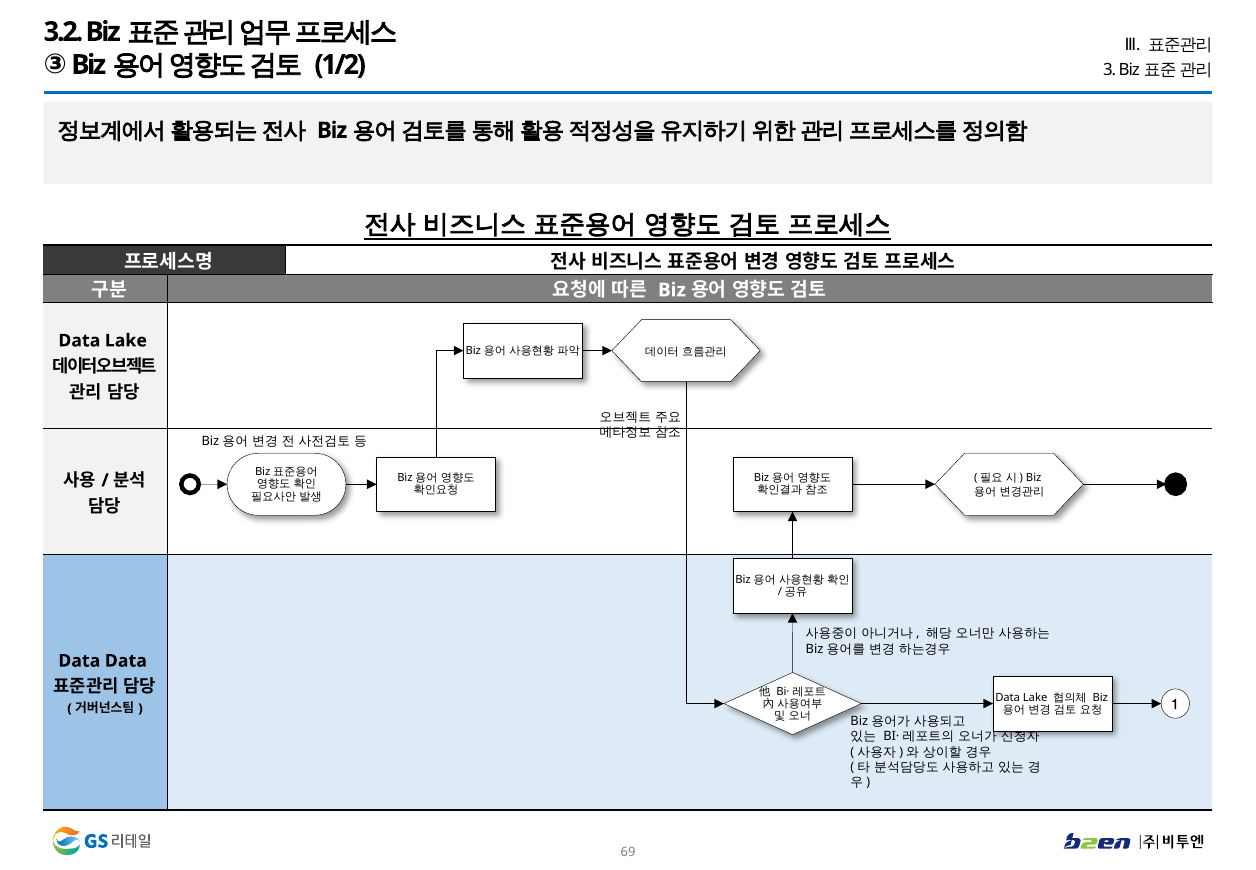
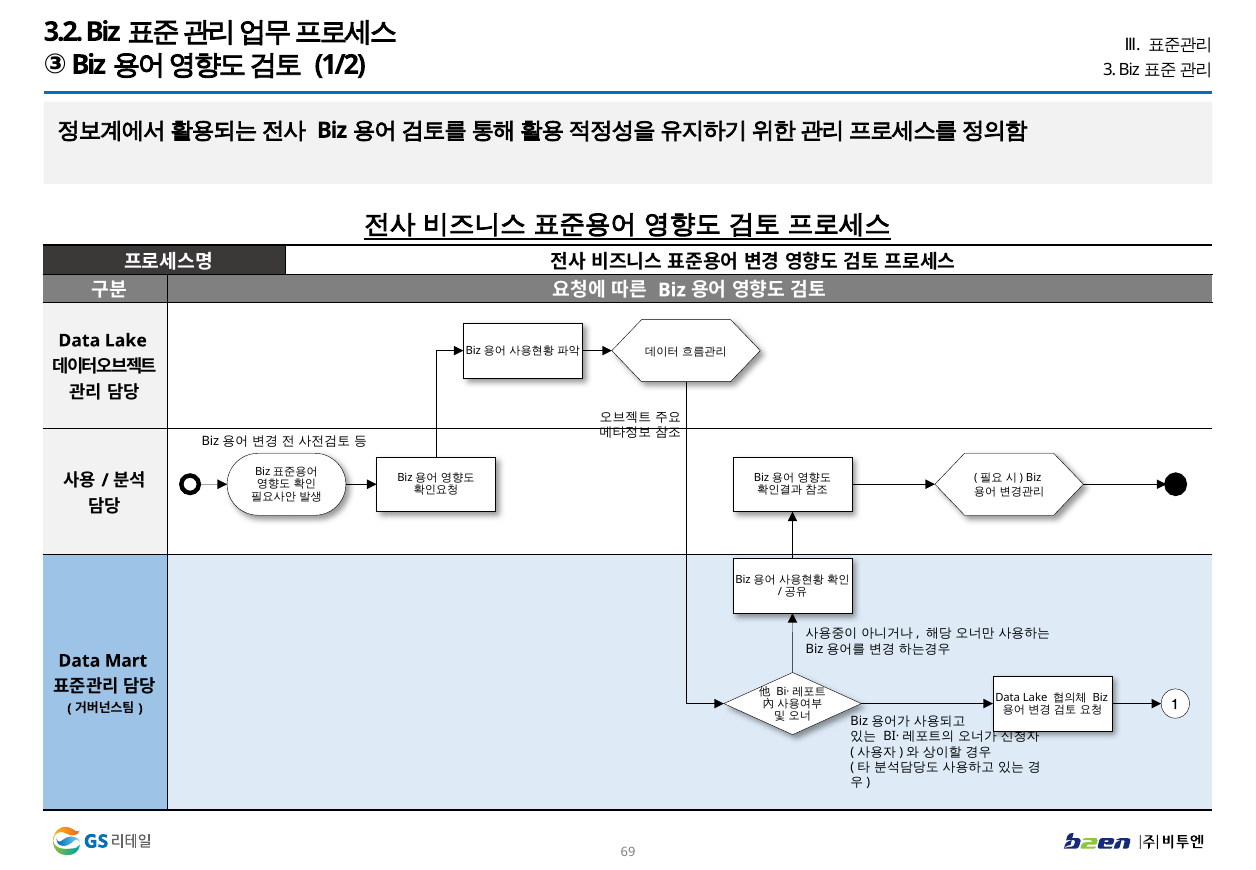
Data Data: Data -> Mart
